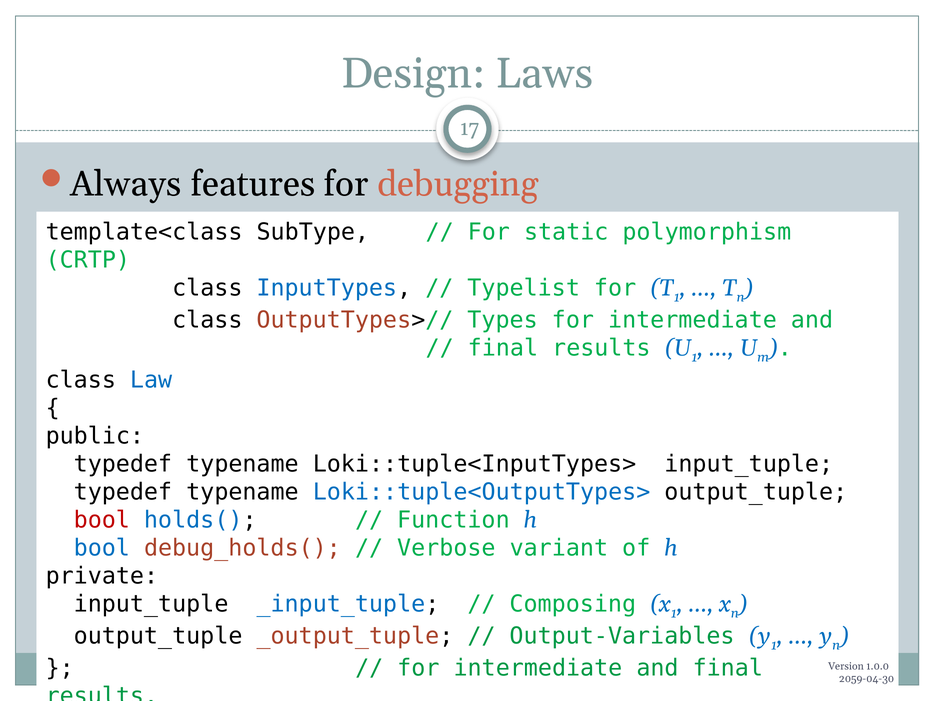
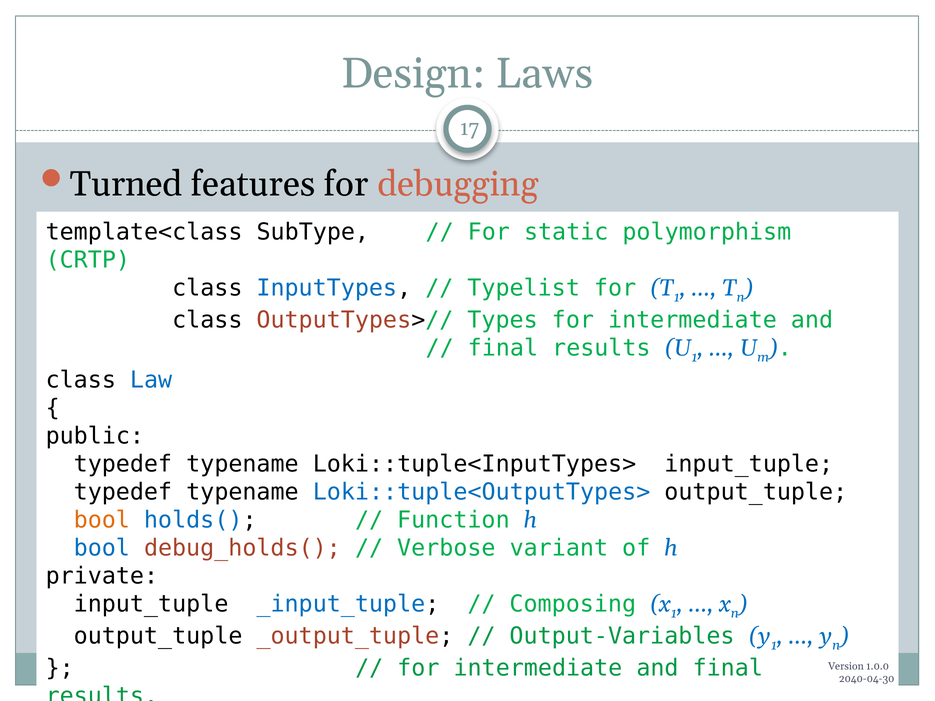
Always: Always -> Turned
bool at (102, 520) colour: red -> orange
2059-04-30: 2059-04-30 -> 2040-04-30
